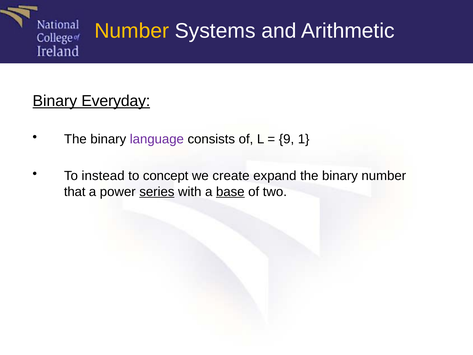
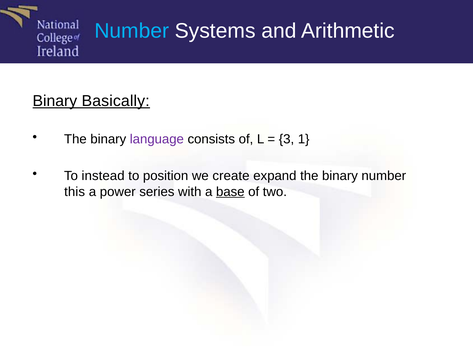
Number at (132, 31) colour: yellow -> light blue
Everyday: Everyday -> Basically
9: 9 -> 3
concept: concept -> position
that: that -> this
series underline: present -> none
